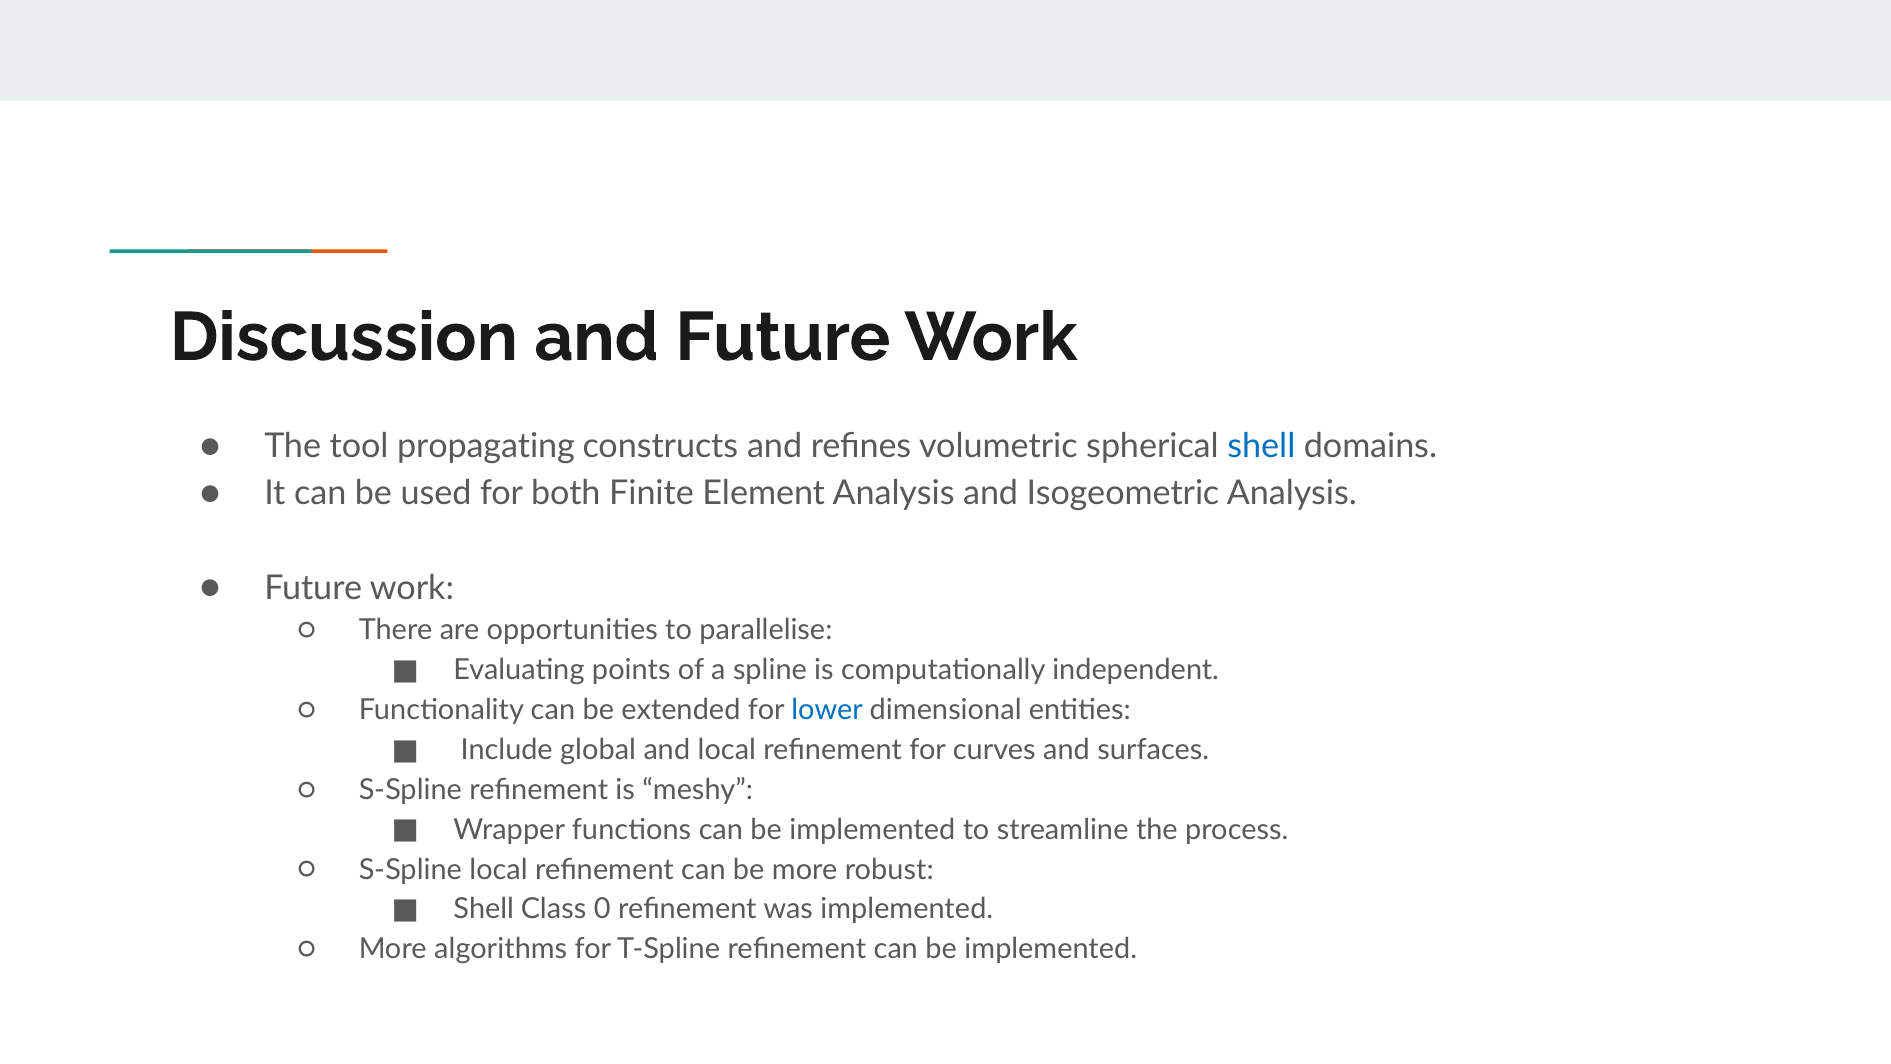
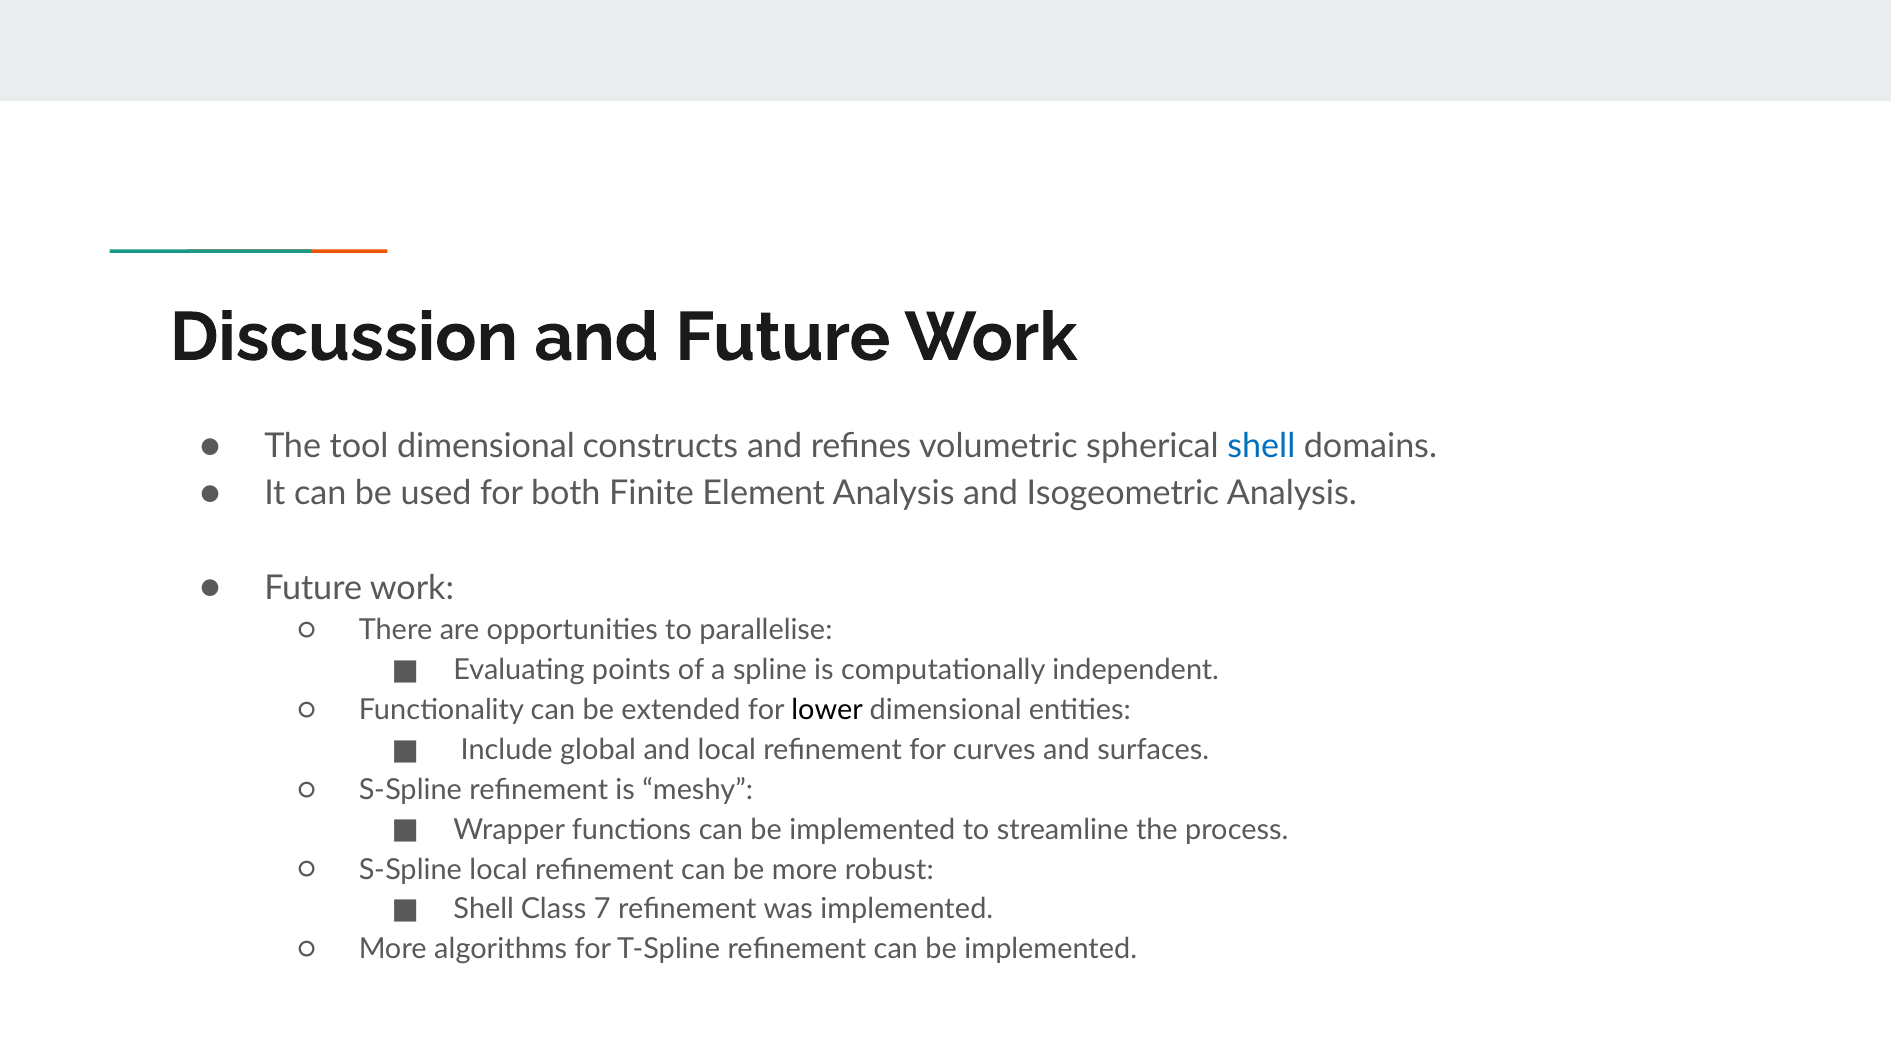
tool propagating: propagating -> dimensional
lower colour: blue -> black
0: 0 -> 7
